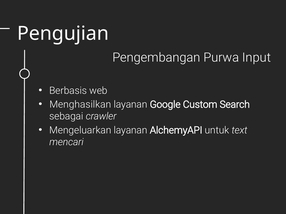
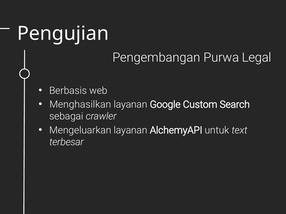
Input: Input -> Legal
mencari: mencari -> terbesar
